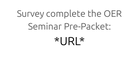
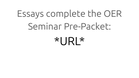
Survey: Survey -> Essays
